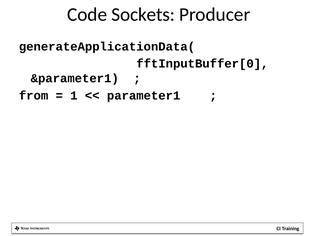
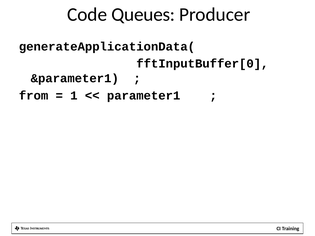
Sockets: Sockets -> Queues
